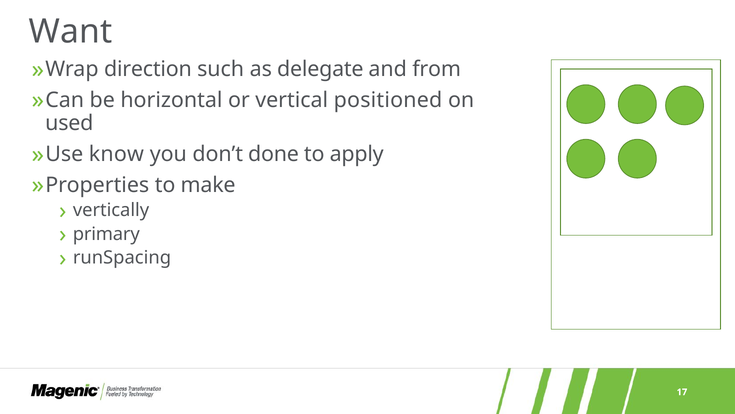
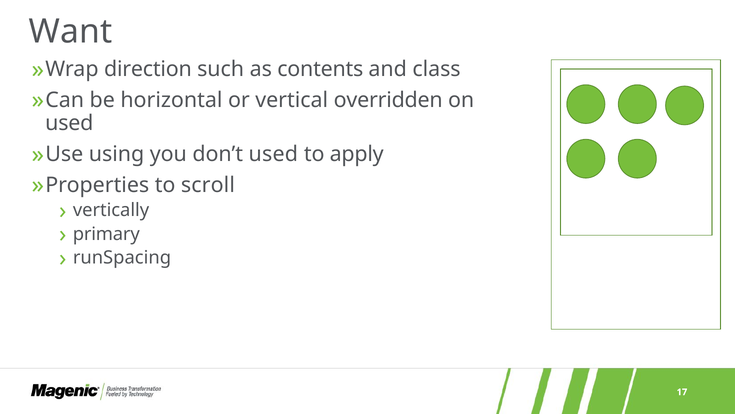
delegate: delegate -> contents
from: from -> class
positioned: positioned -> overridden
know: know -> using
don’t done: done -> used
make: make -> scroll
